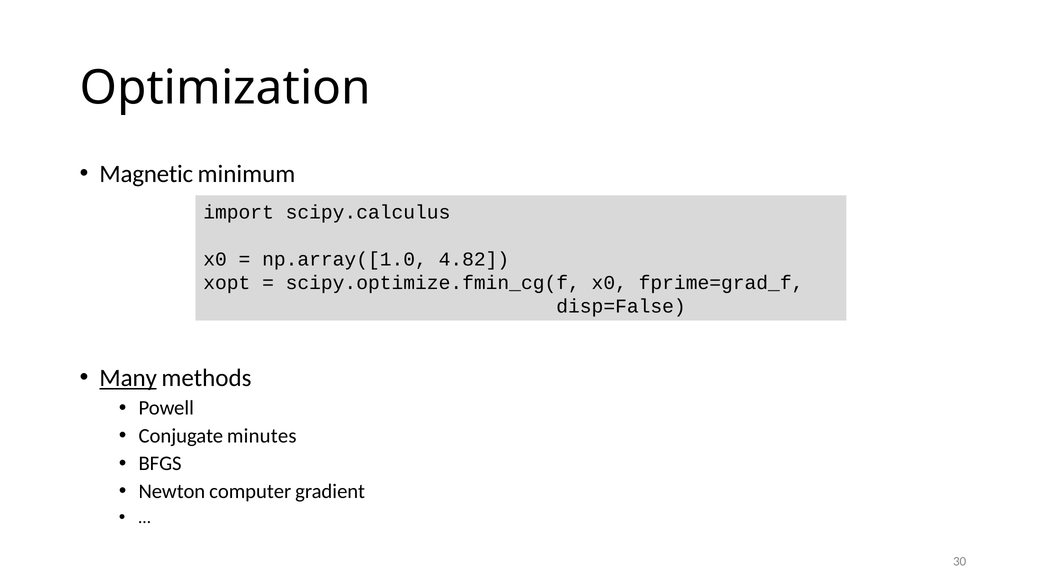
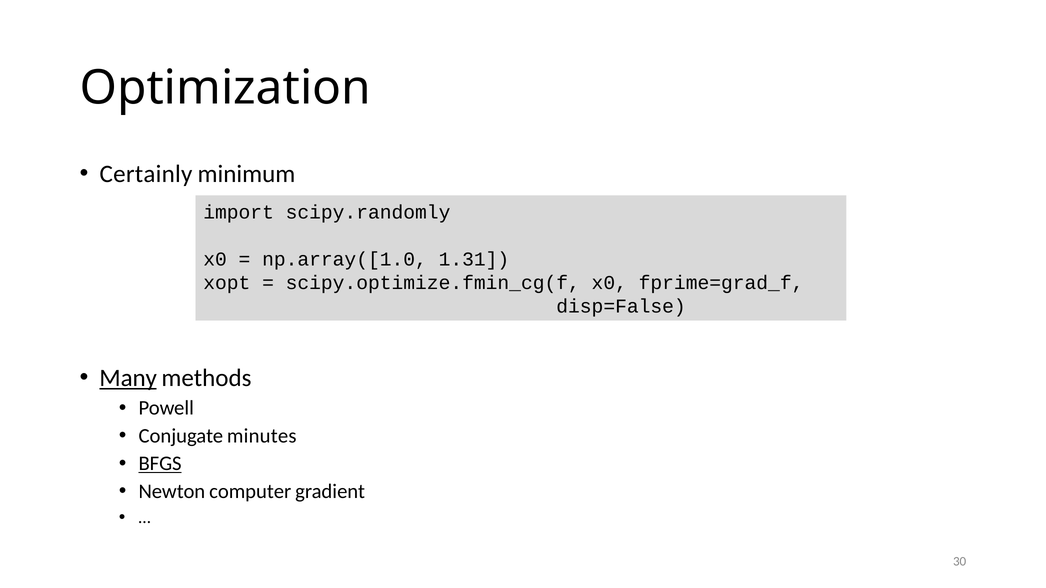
Magnetic: Magnetic -> Certainly
scipy.calculus: scipy.calculus -> scipy.randomly
4.82: 4.82 -> 1.31
BFGS underline: none -> present
